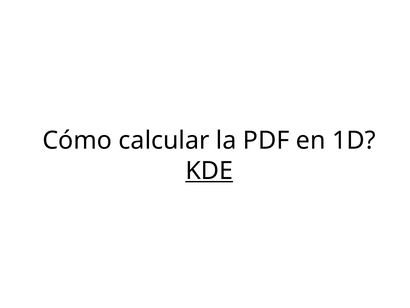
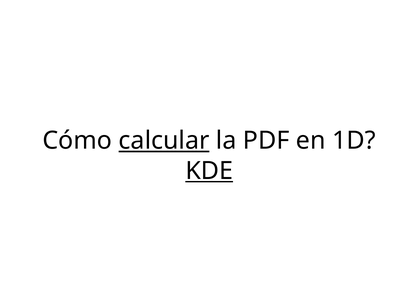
calcular underline: none -> present
